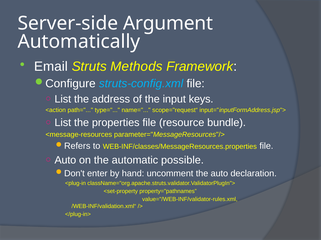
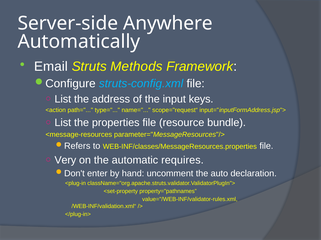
Argument: Argument -> Anywhere
Auto at (65, 161): Auto -> Very
possible: possible -> requires
